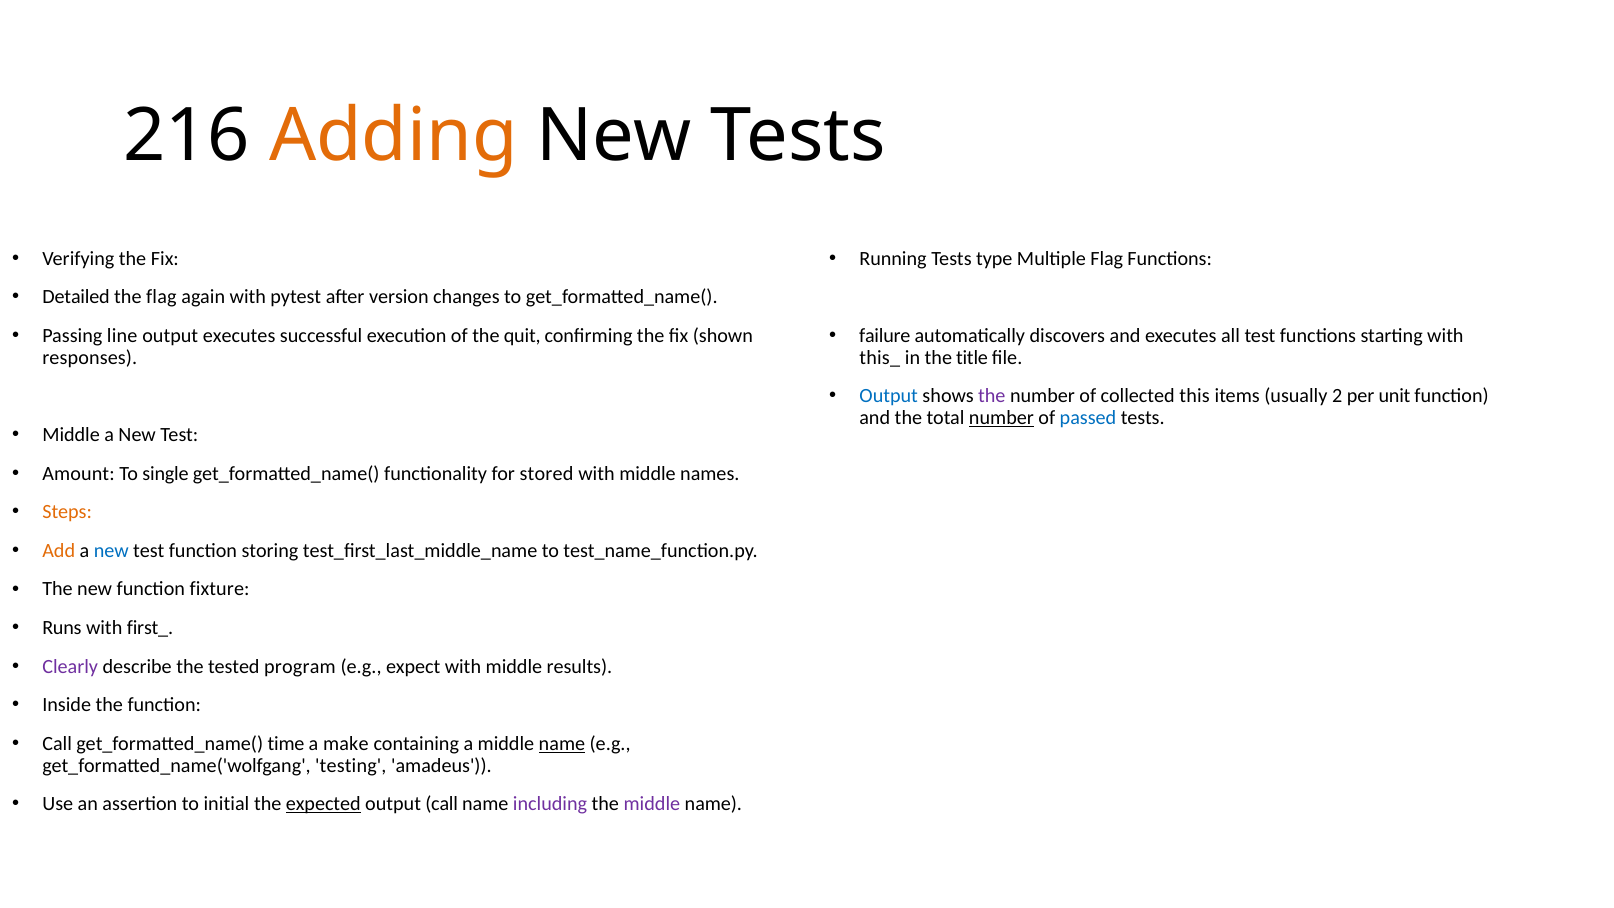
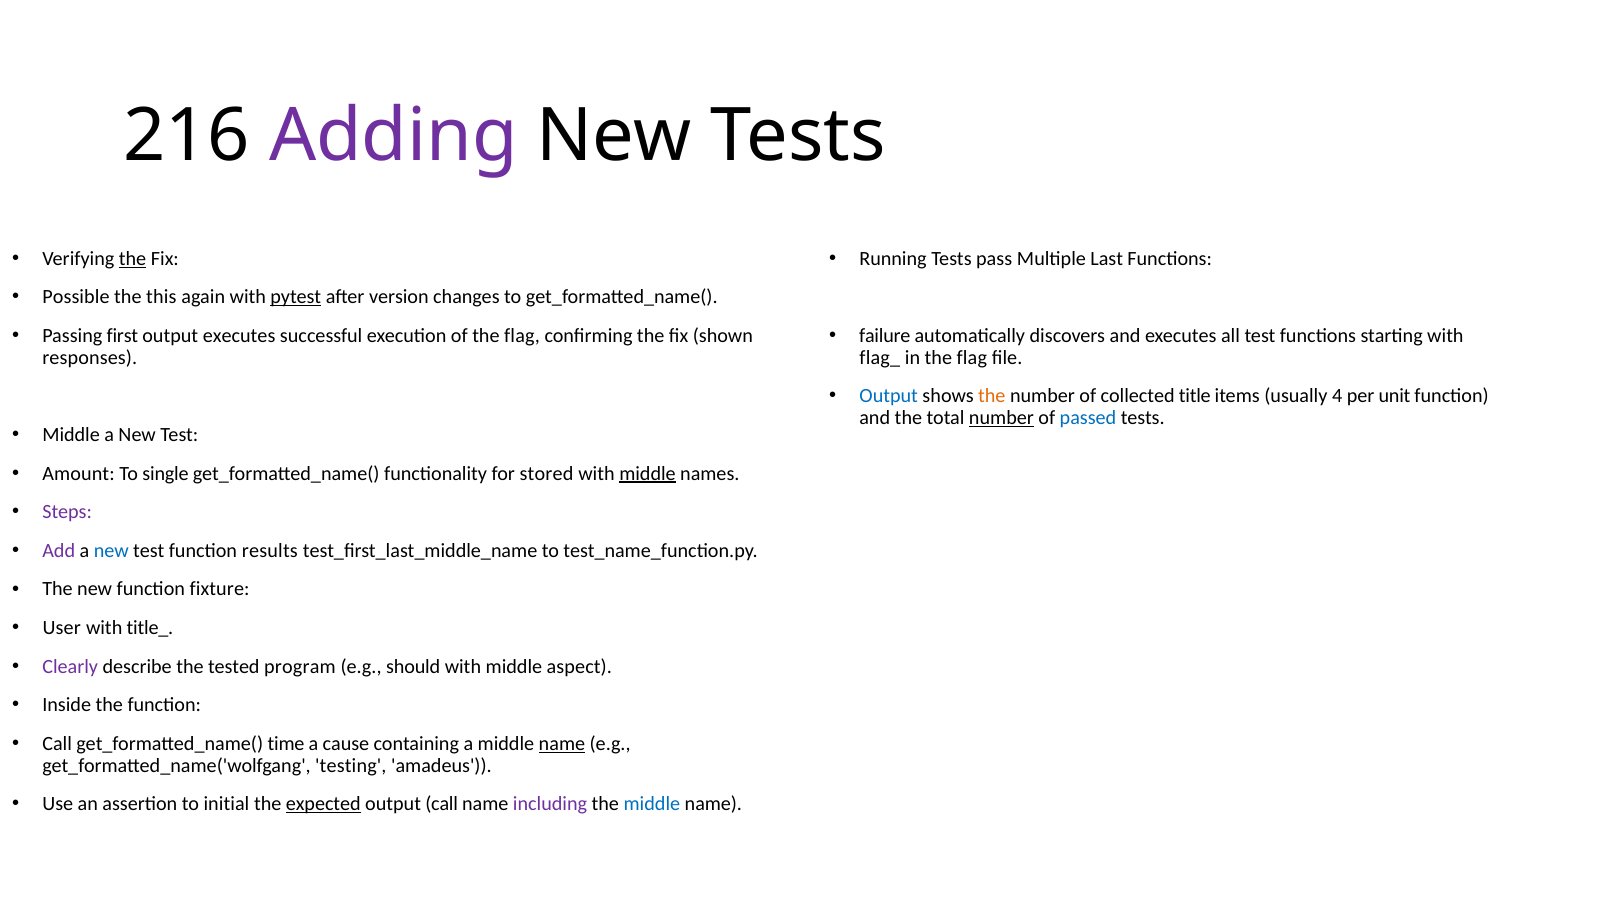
Adding colour: orange -> purple
the at (133, 259) underline: none -> present
type: type -> pass
Multiple Flag: Flag -> Last
Detailed: Detailed -> Possible
the flag: flag -> this
pytest underline: none -> present
line: line -> first
of the quit: quit -> flag
this_: this_ -> flag_
in the title: title -> flag
the at (992, 396) colour: purple -> orange
this: this -> title
2: 2 -> 4
middle at (648, 473) underline: none -> present
Steps colour: orange -> purple
Add colour: orange -> purple
storing: storing -> results
Runs: Runs -> User
first_: first_ -> title_
expect: expect -> should
results: results -> aspect
make: make -> cause
middle at (652, 804) colour: purple -> blue
